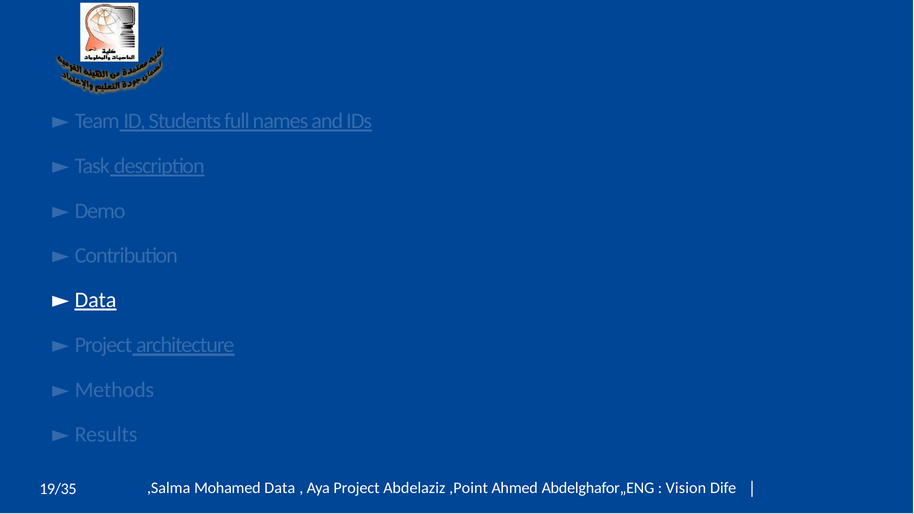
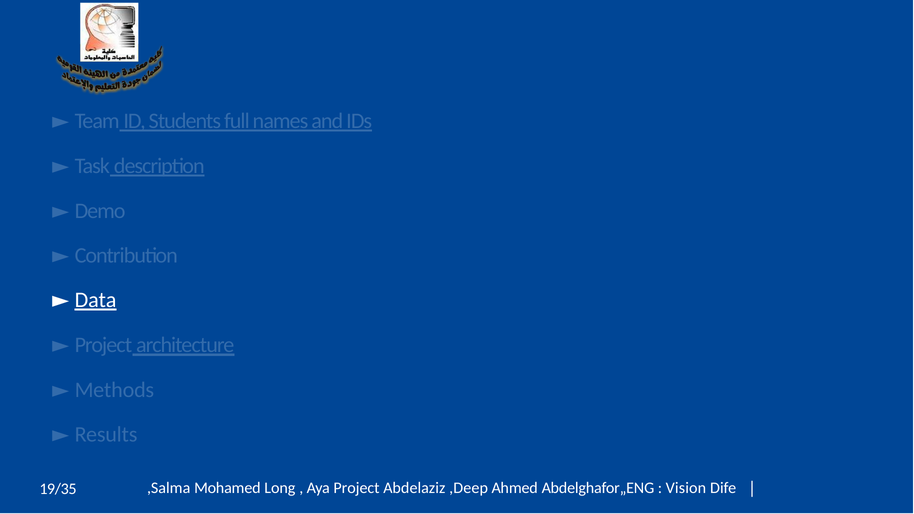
Data: Data -> Long
,Point: ,Point -> ,Deep
